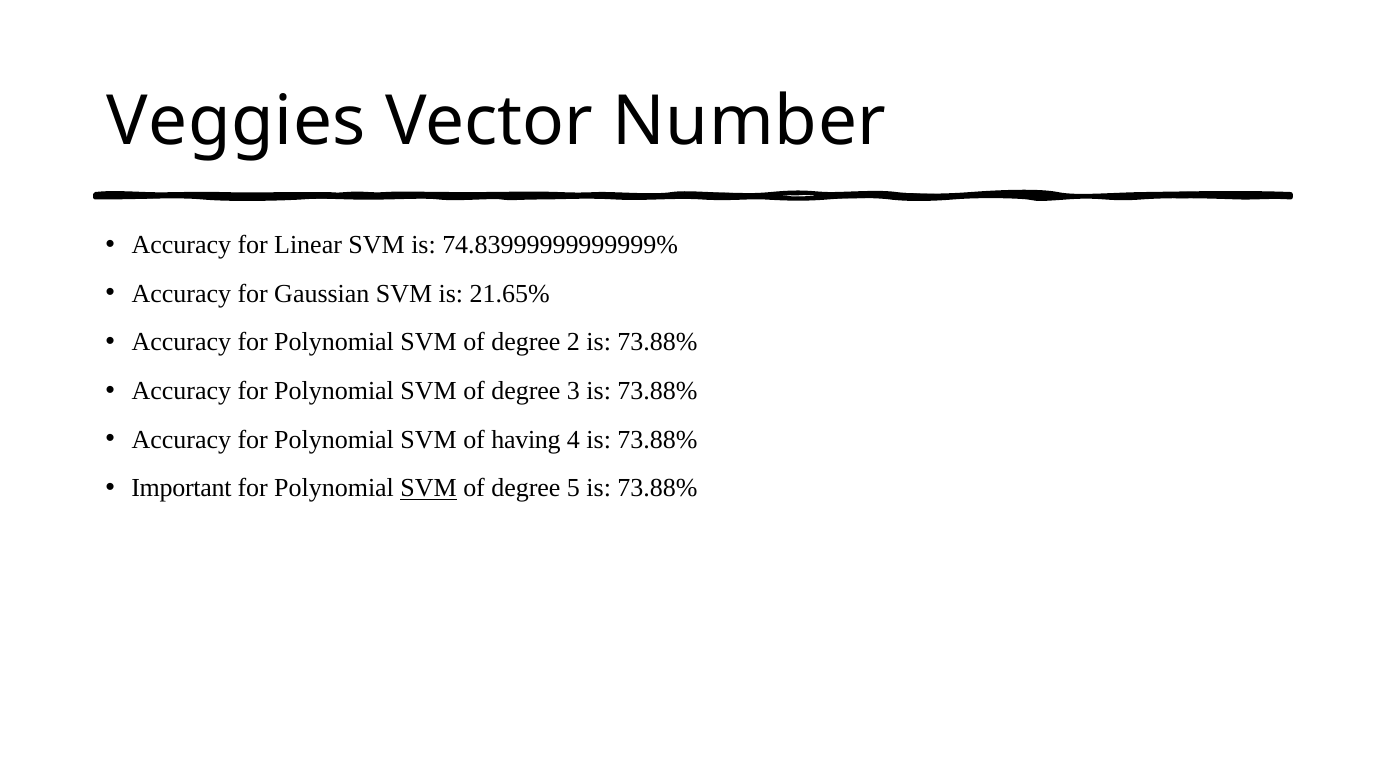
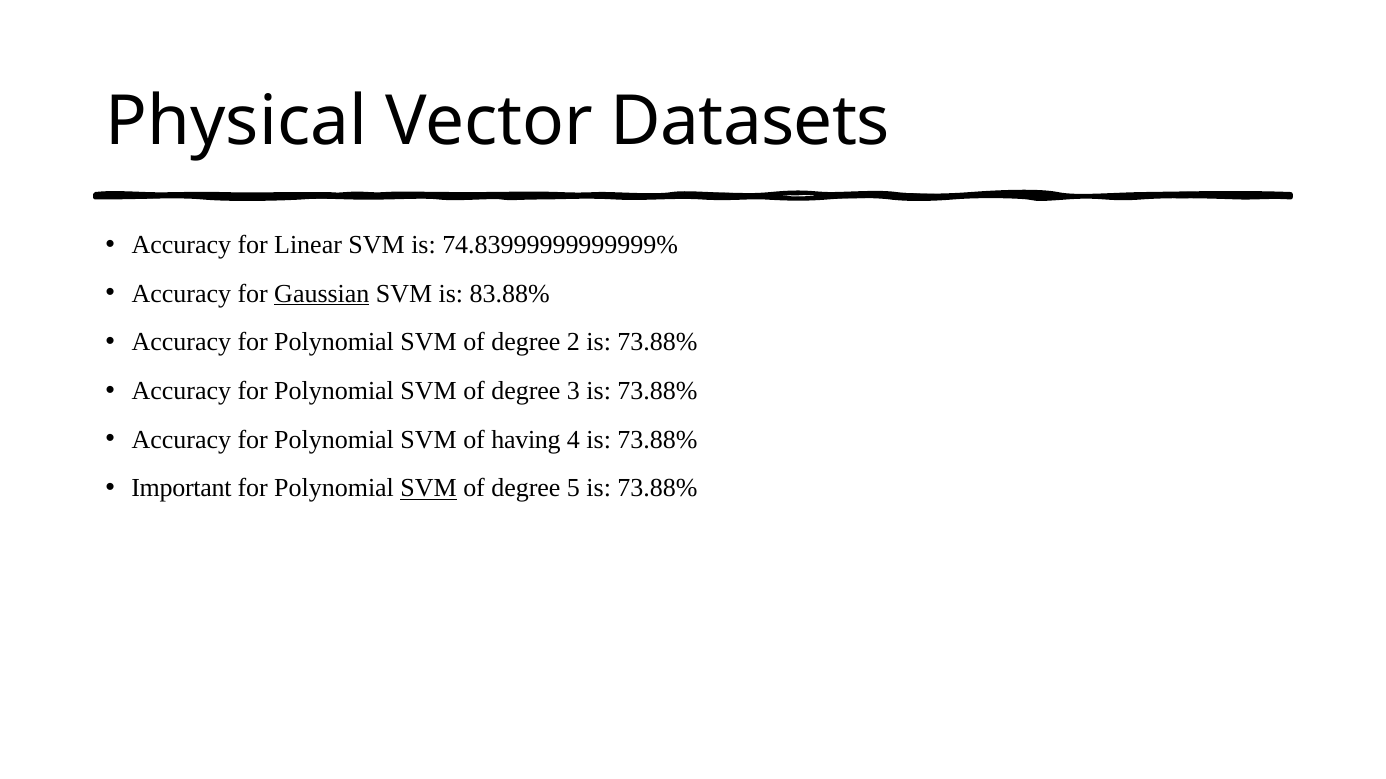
Veggies: Veggies -> Physical
Number: Number -> Datasets
Gaussian underline: none -> present
21.65%: 21.65% -> 83.88%
